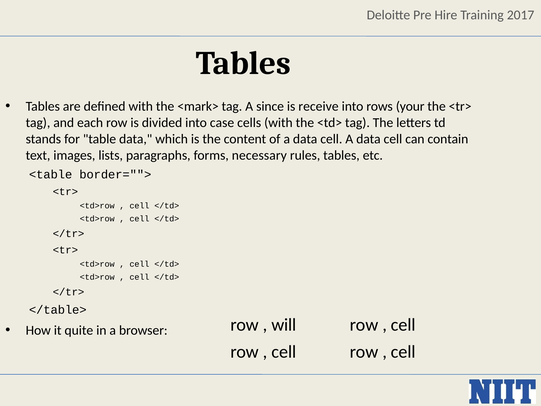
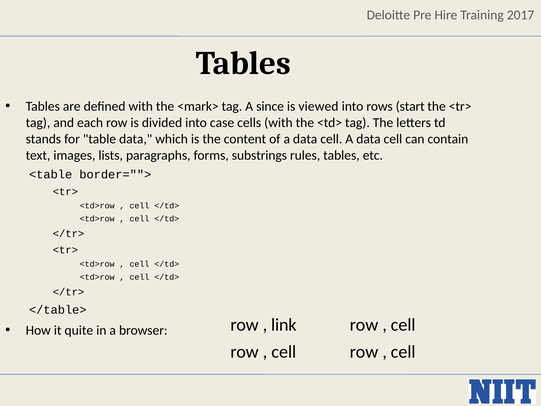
receive: receive -> viewed
your: your -> start
necessary: necessary -> substrings
will: will -> link
